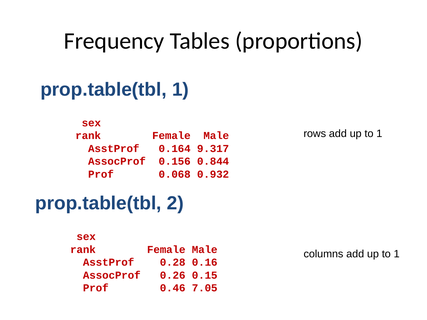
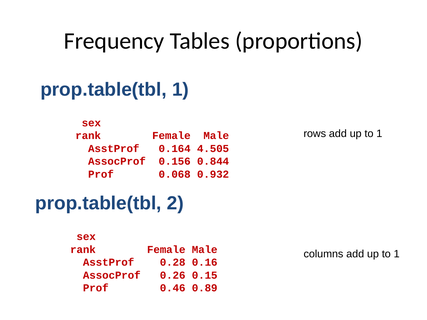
9.317: 9.317 -> 4.505
7.05: 7.05 -> 0.89
